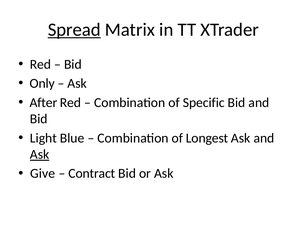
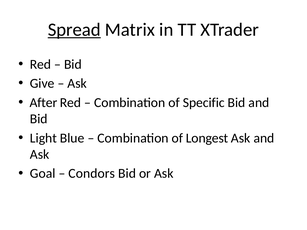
Only: Only -> Give
Ask at (40, 155) underline: present -> none
Give: Give -> Goal
Contract: Contract -> Condors
